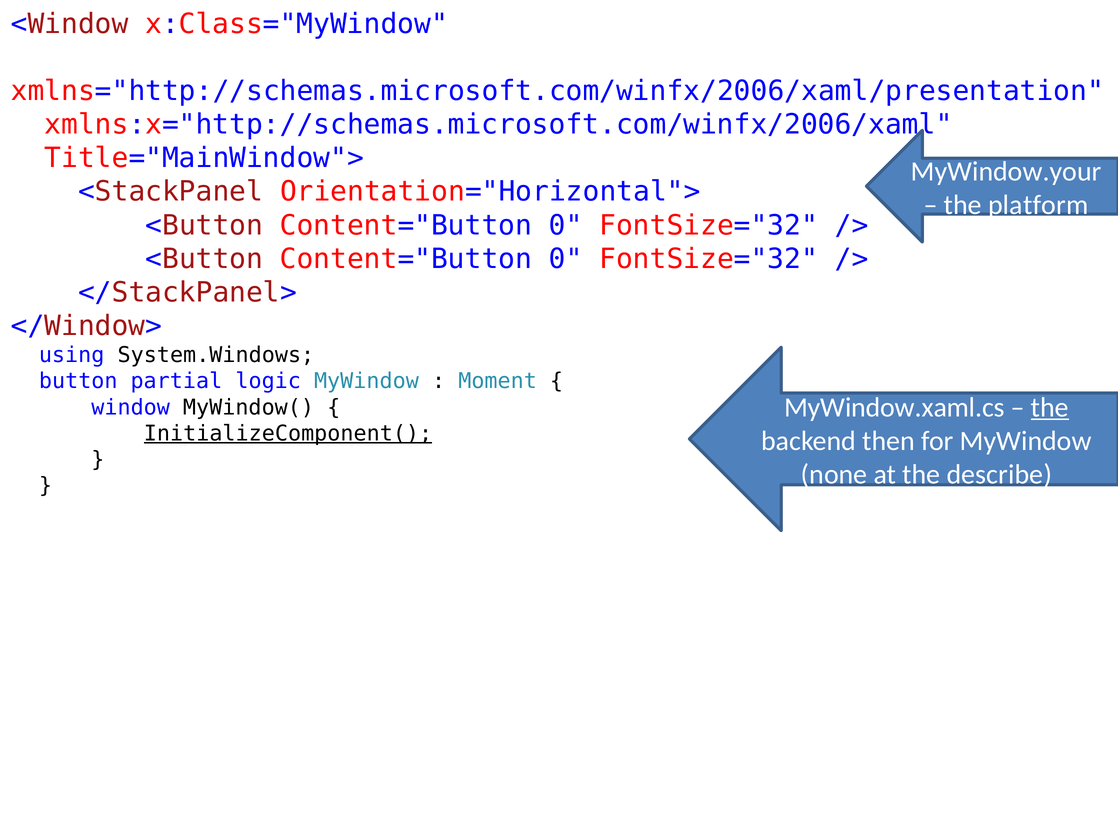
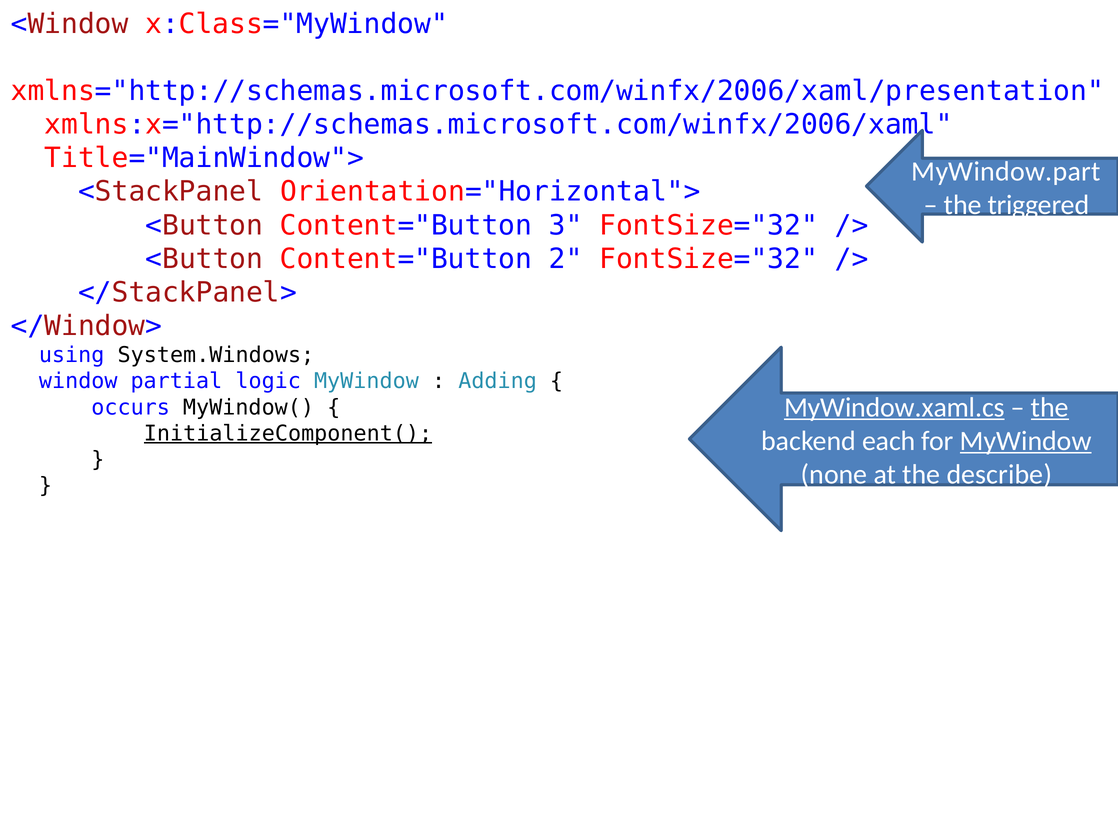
MyWindow.your: MyWindow.your -> MyWindow.part
platform: platform -> triggered
0 at (566, 225): 0 -> 3
0 at (566, 259): 0 -> 2
button: button -> window
Moment: Moment -> Adding
MyWindow.xaml.cs underline: none -> present
window: window -> occurs
then: then -> each
MyWindow at (1026, 441) underline: none -> present
